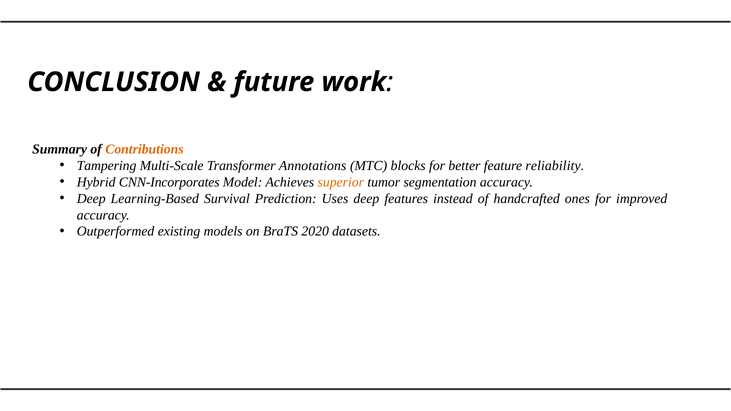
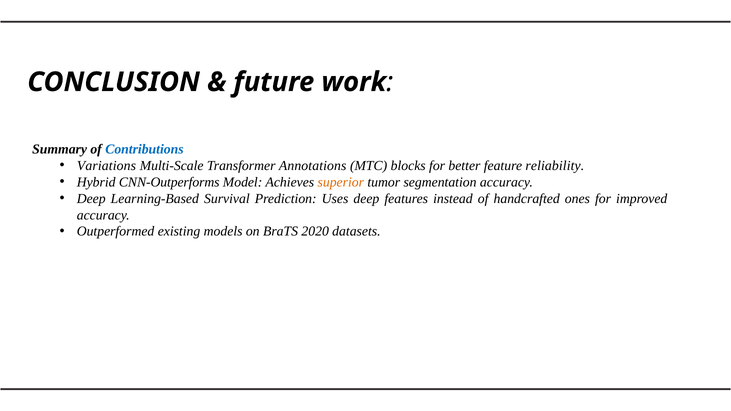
Contributions colour: orange -> blue
Tampering: Tampering -> Variations
CNN-Incorporates: CNN-Incorporates -> CNN-Outperforms
